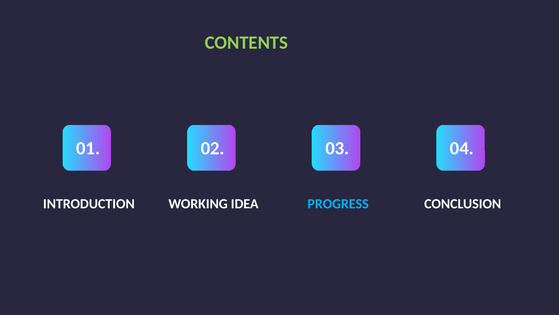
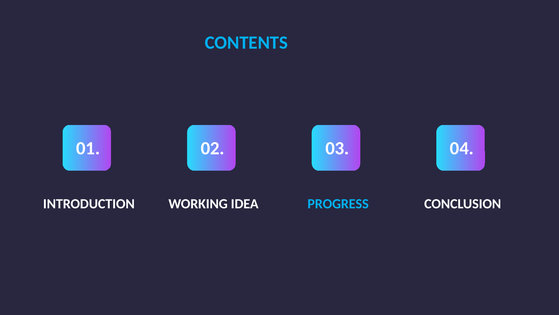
CONTENTS colour: light green -> light blue
